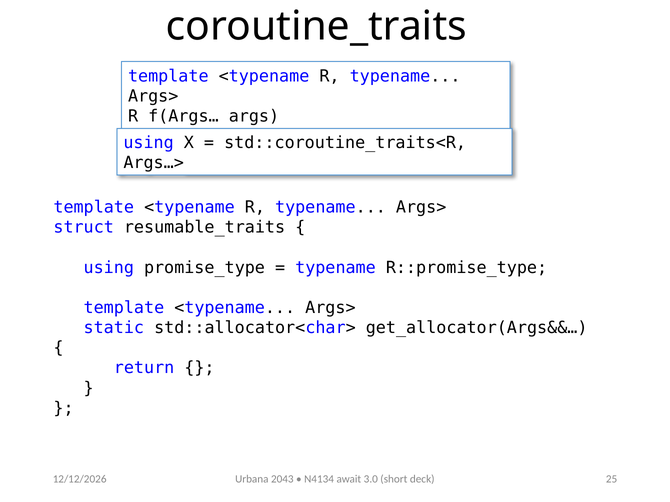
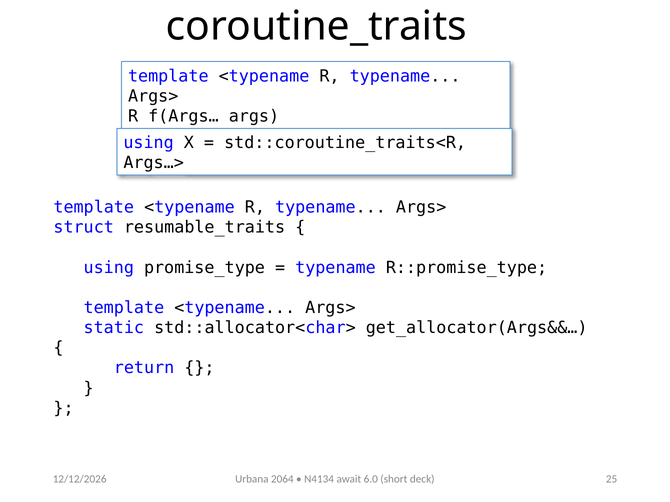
2043: 2043 -> 2064
3.0: 3.0 -> 6.0
